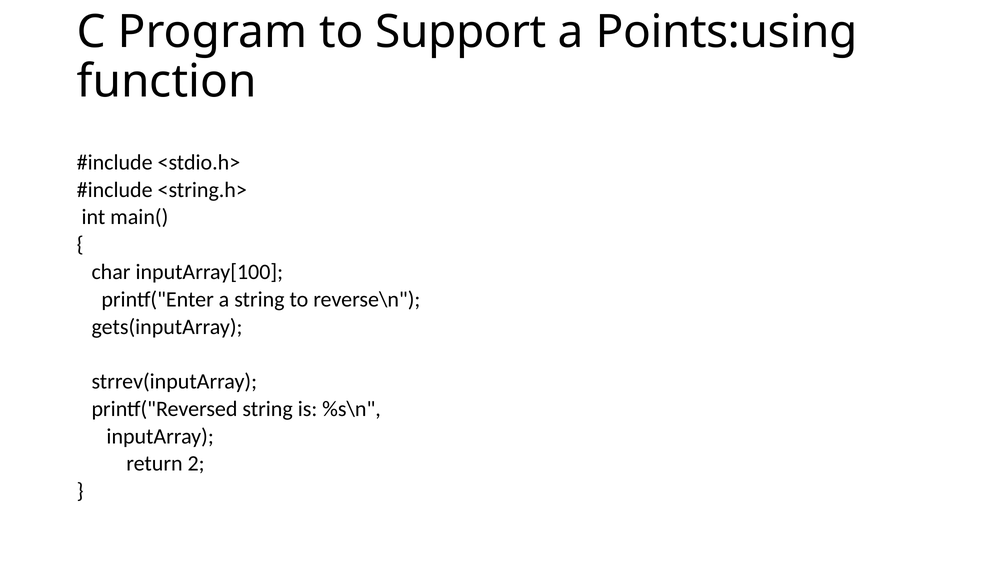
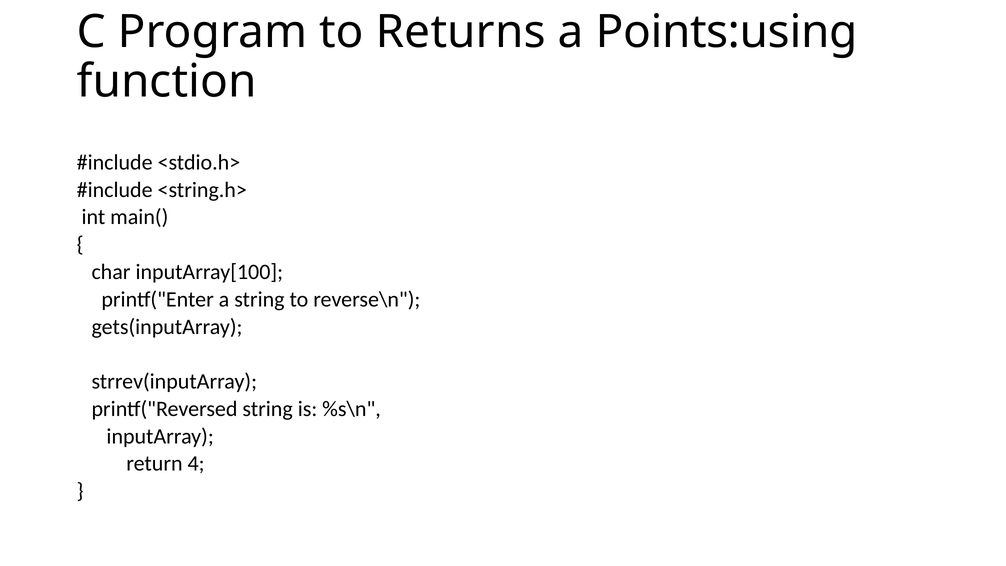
Support: Support -> Returns
2: 2 -> 4
